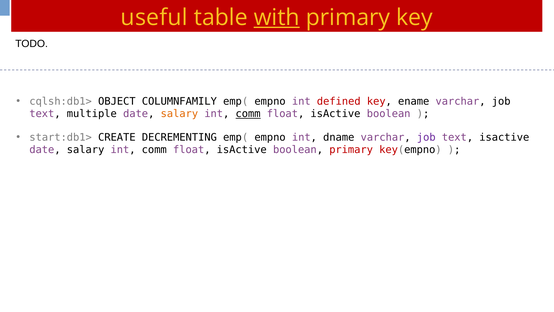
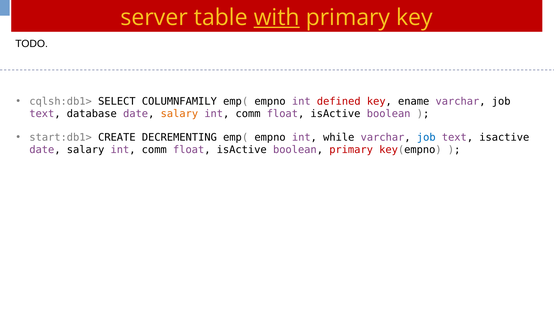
useful: useful -> server
OBJECT: OBJECT -> SELECT
multiple: multiple -> database
comm at (248, 114) underline: present -> none
dname: dname -> while
job at (426, 137) colour: purple -> blue
